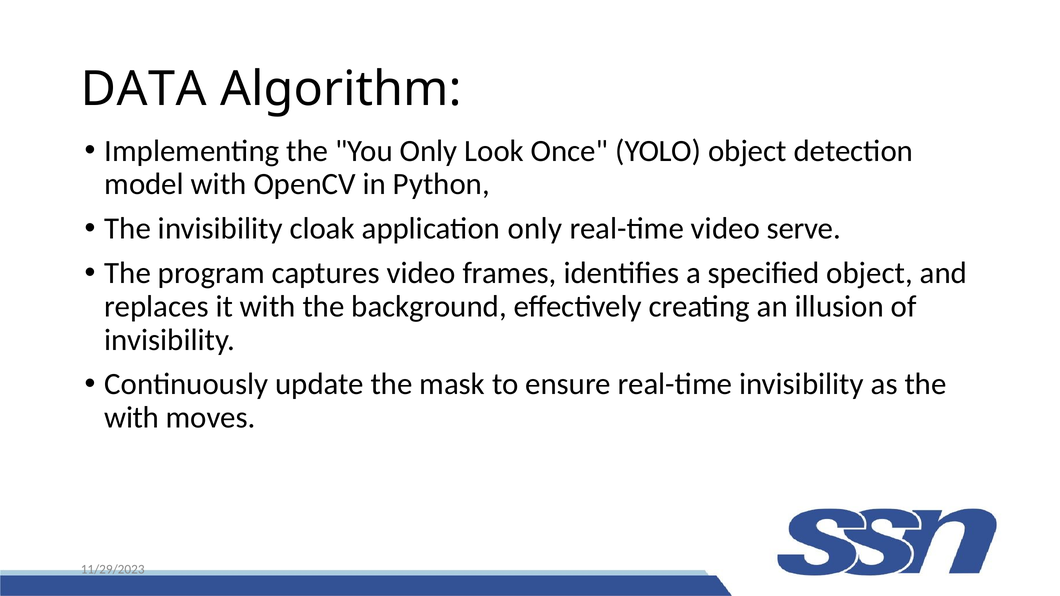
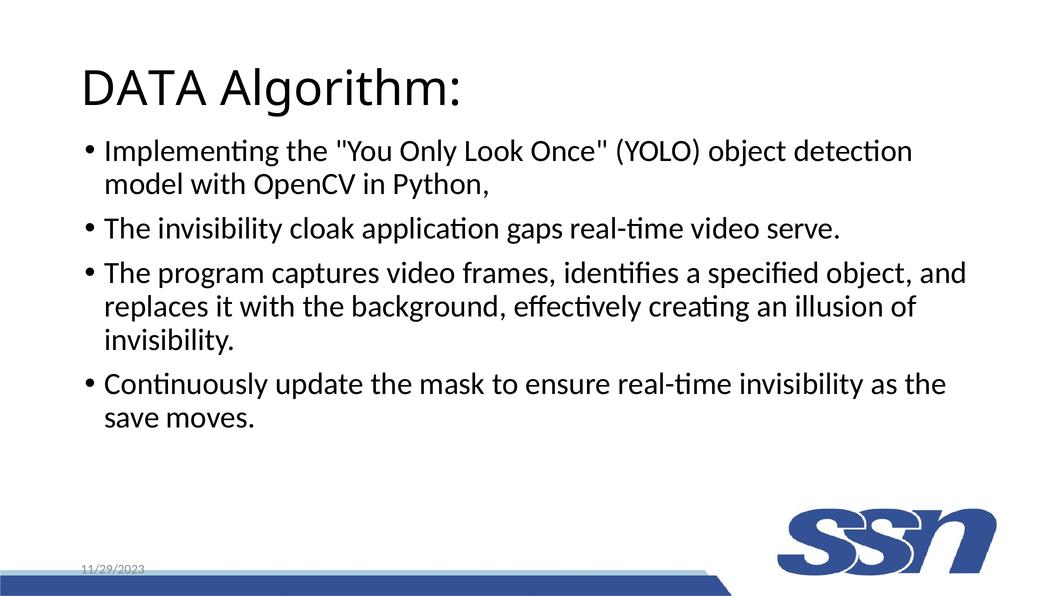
application only: only -> gaps
with at (132, 418): with -> save
